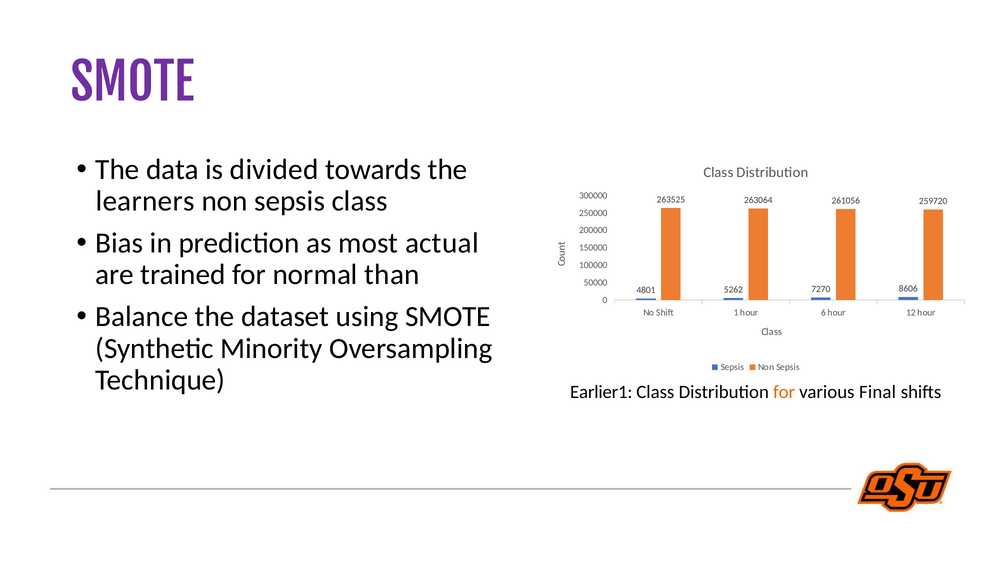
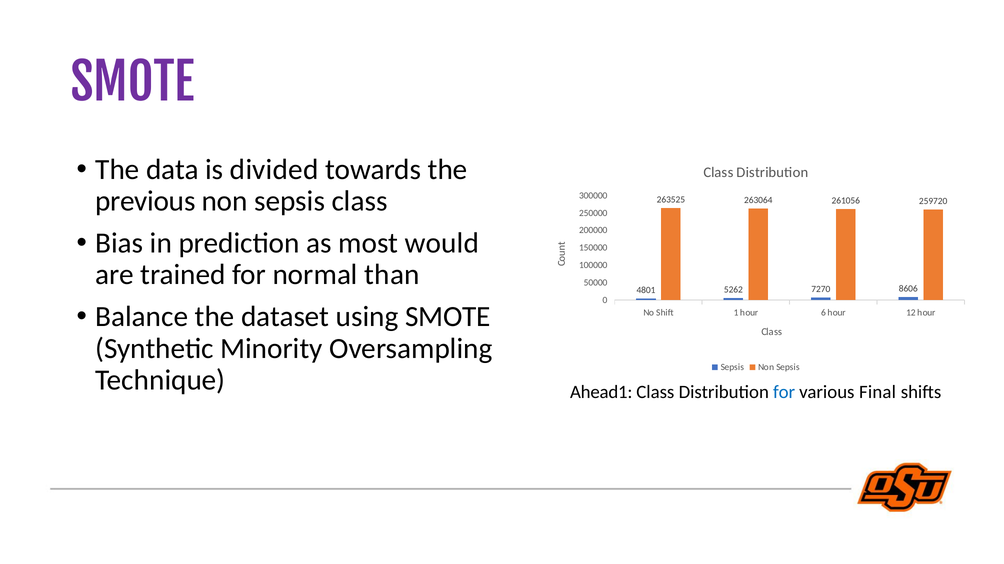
learners: learners -> previous
actual: actual -> would
Earlier1: Earlier1 -> Ahead1
for at (784, 393) colour: orange -> blue
